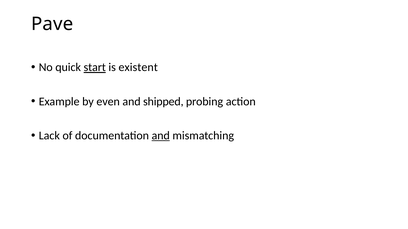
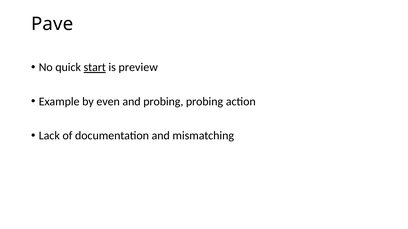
existent: existent -> preview
and shipped: shipped -> probing
and at (161, 136) underline: present -> none
